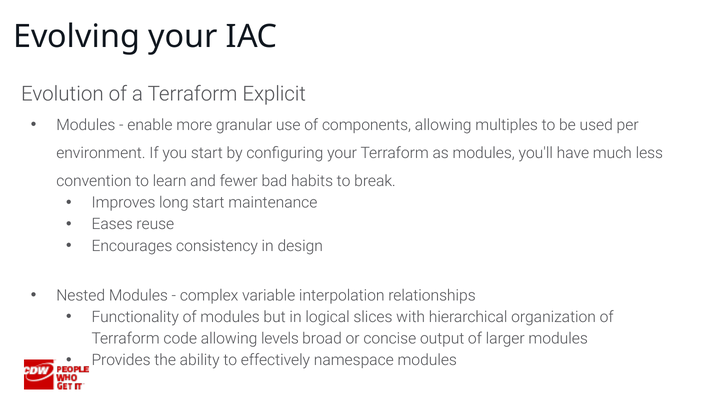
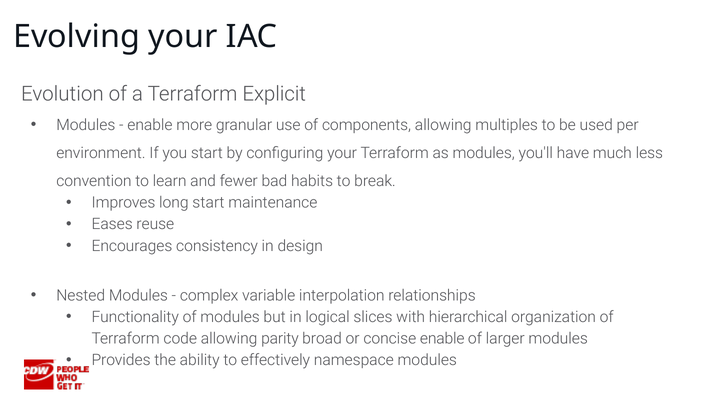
levels: levels -> parity
concise output: output -> enable
